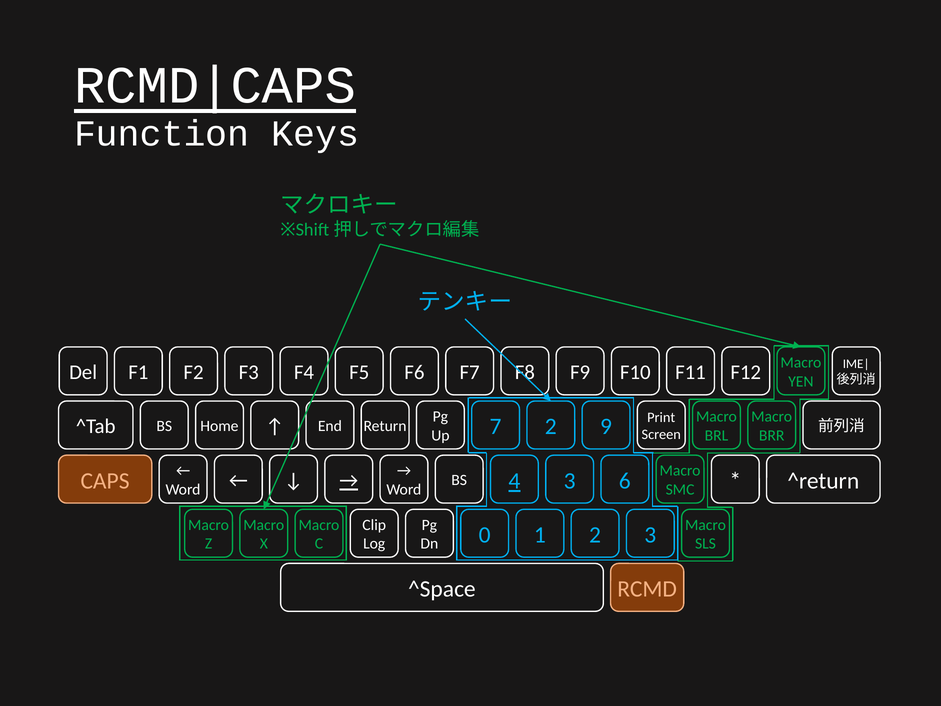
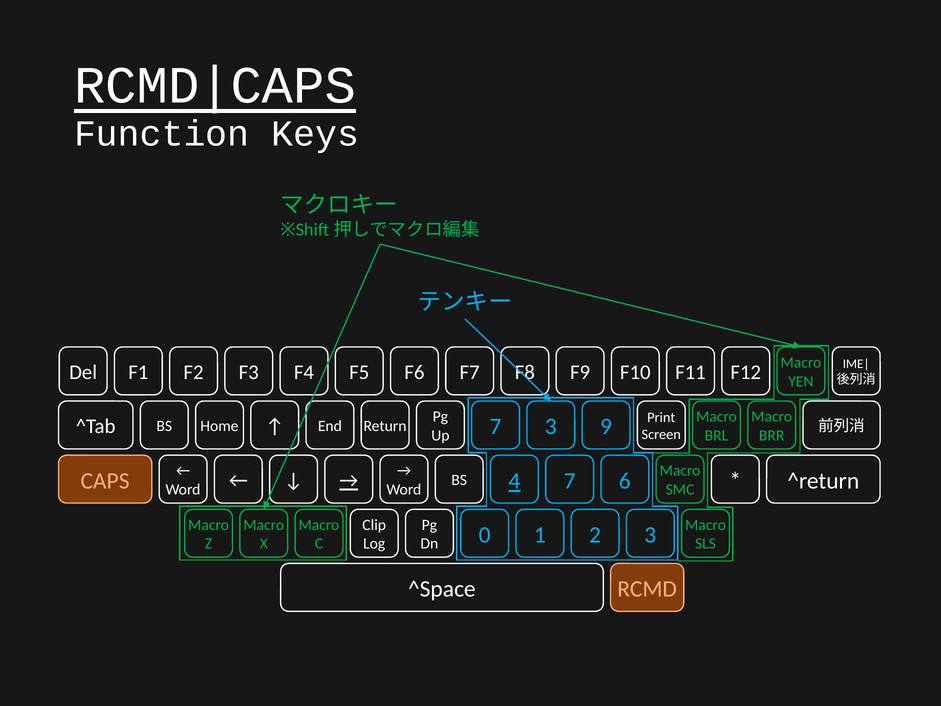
7 2: 2 -> 3
4 3: 3 -> 7
